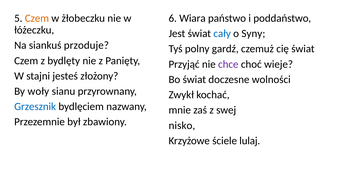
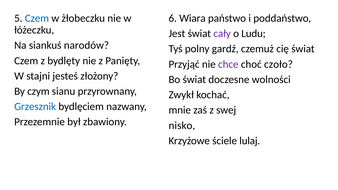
Czem at (37, 18) colour: orange -> blue
cały colour: blue -> purple
Syny: Syny -> Ludu
przoduje: przoduje -> narodów
wieje: wieje -> czoło
woły: woły -> czym
